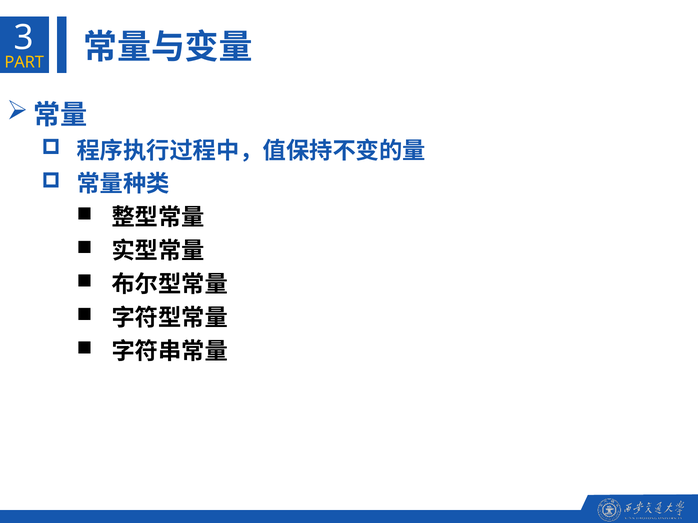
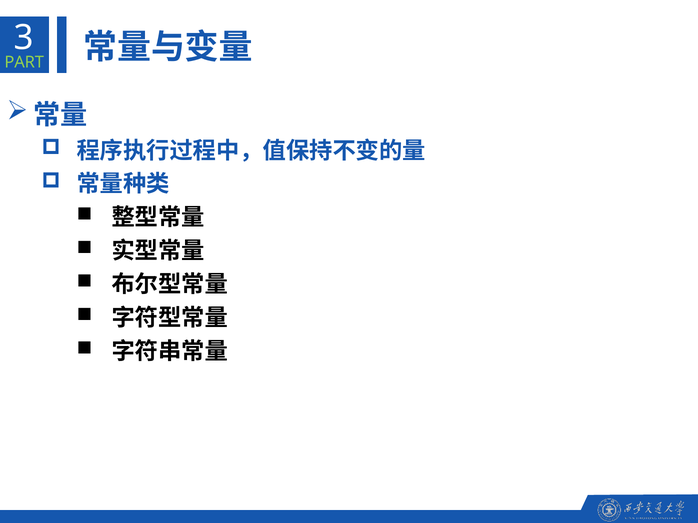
PART colour: yellow -> light green
